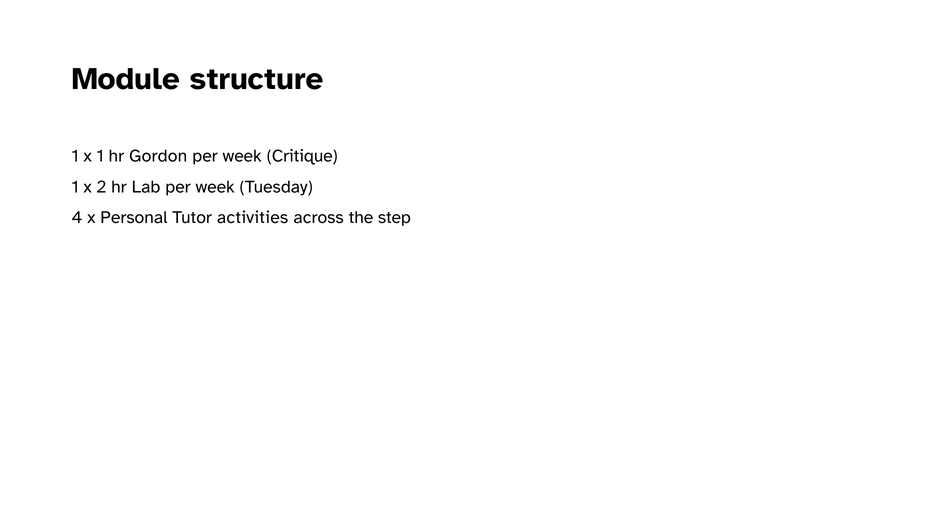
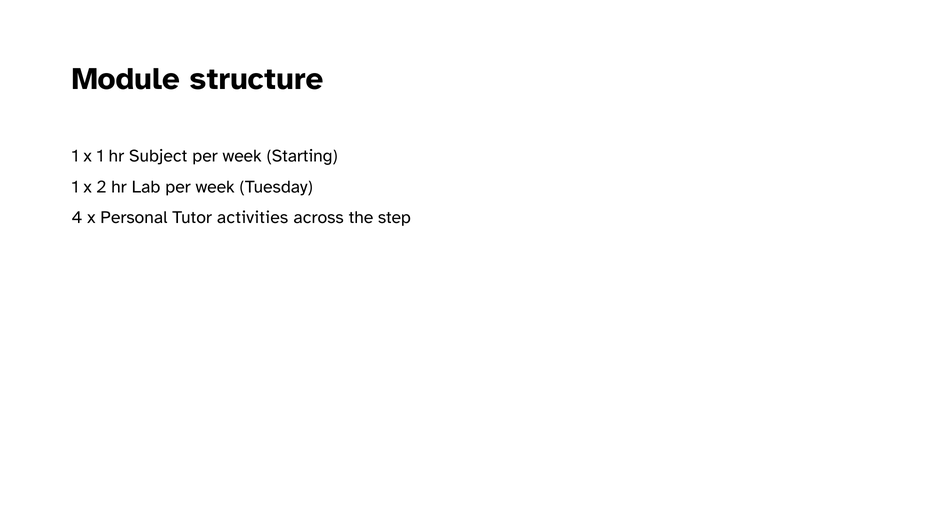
Gordon: Gordon -> Subject
Critique: Critique -> Starting
